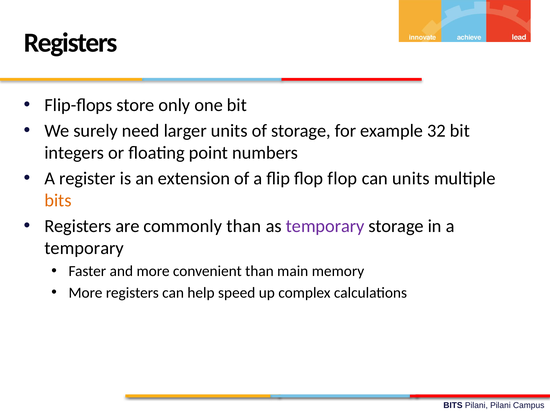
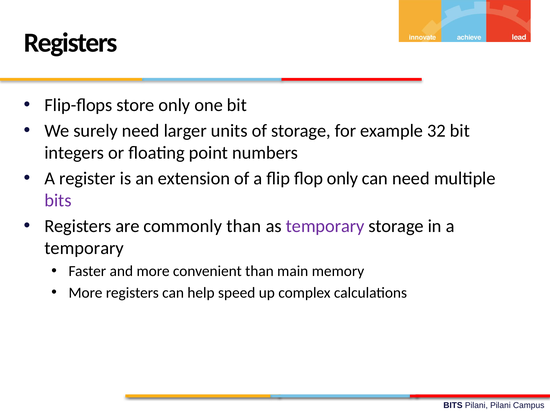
flop flop: flop -> only
can units: units -> need
bits at (58, 200) colour: orange -> purple
